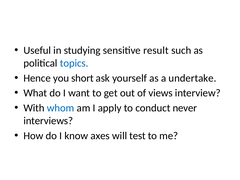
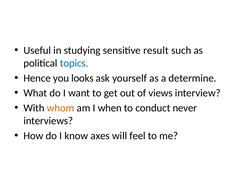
short: short -> looks
undertake: undertake -> determine
whom colour: blue -> orange
apply: apply -> when
test: test -> feel
